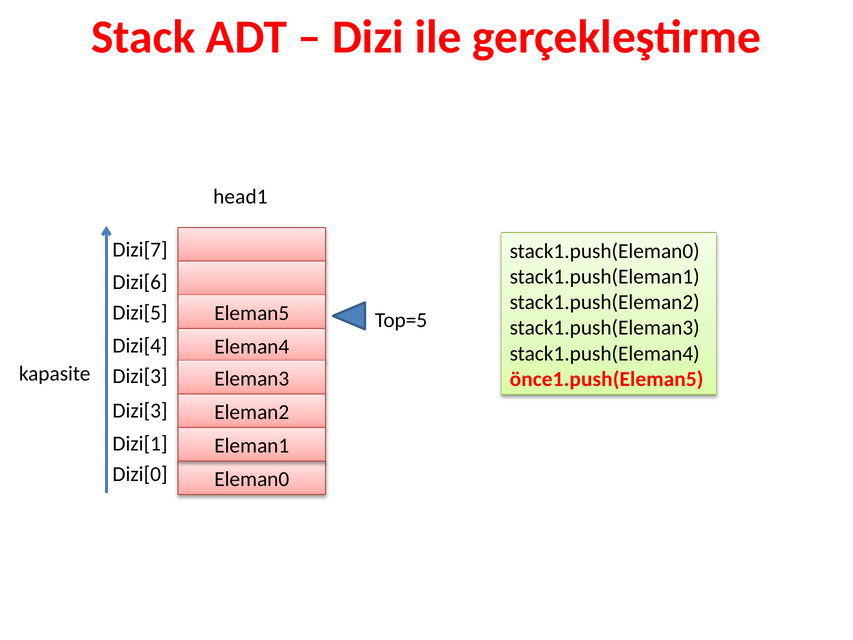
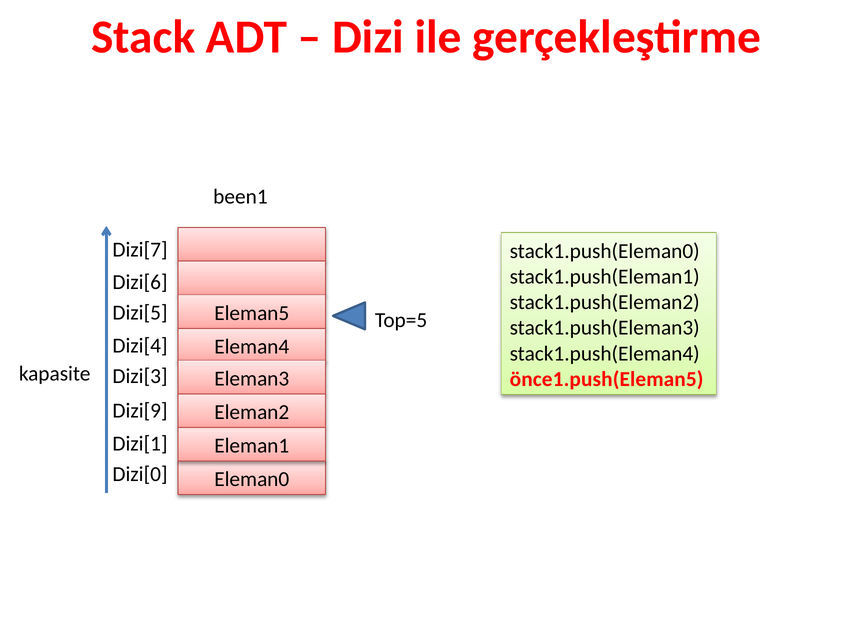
head1: head1 -> been1
Dizi[3 at (140, 411): Dizi[3 -> Dizi[9
